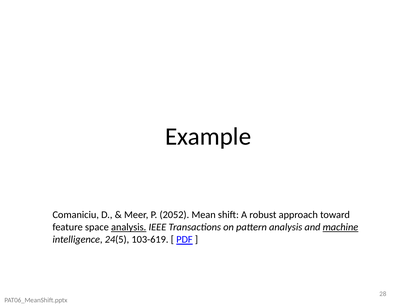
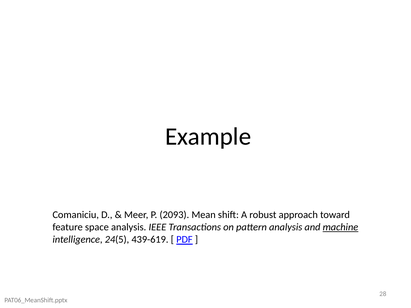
2052: 2052 -> 2093
analysis at (129, 227) underline: present -> none
103-619: 103-619 -> 439-619
